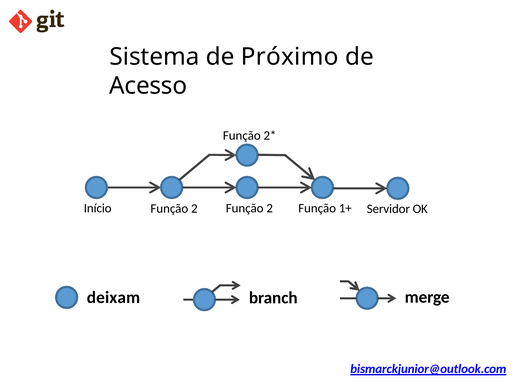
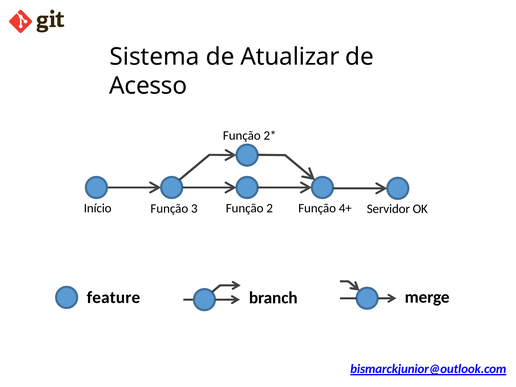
Próximo: Próximo -> Atualizar
Início Função 2: 2 -> 3
1+: 1+ -> 4+
deixam: deixam -> feature
